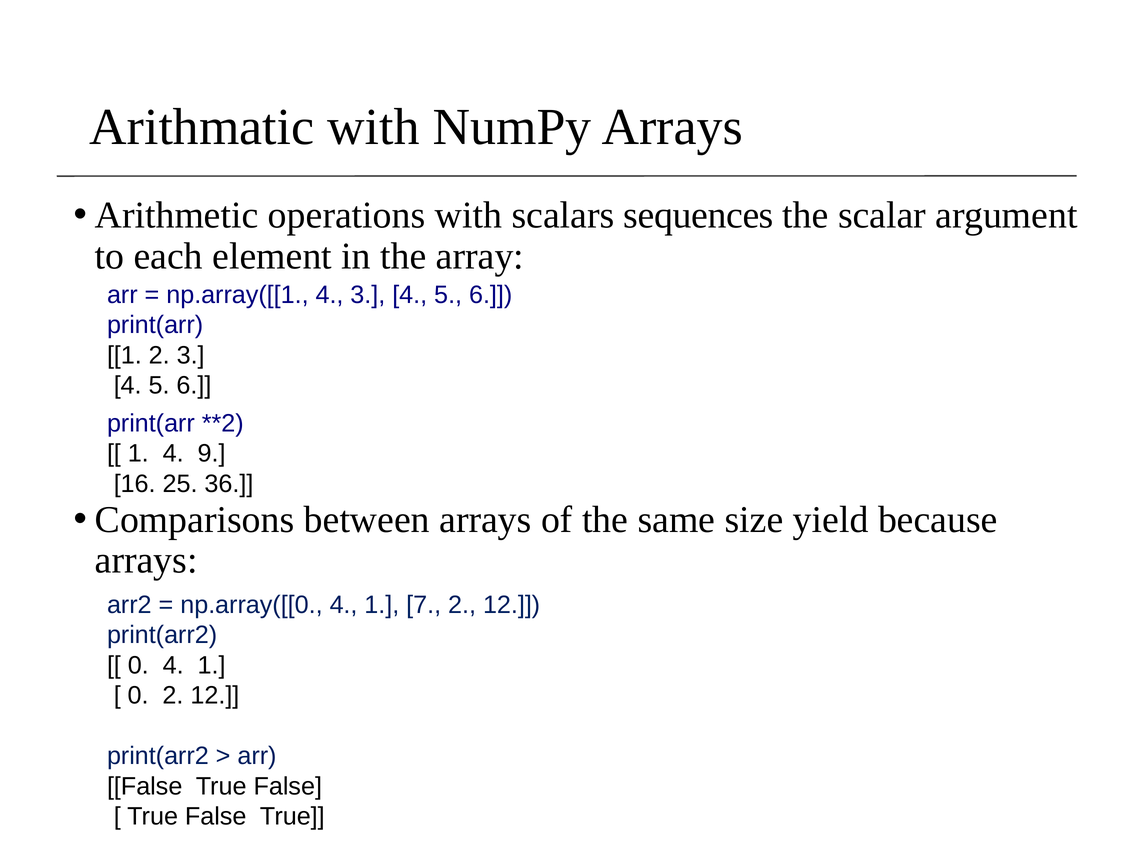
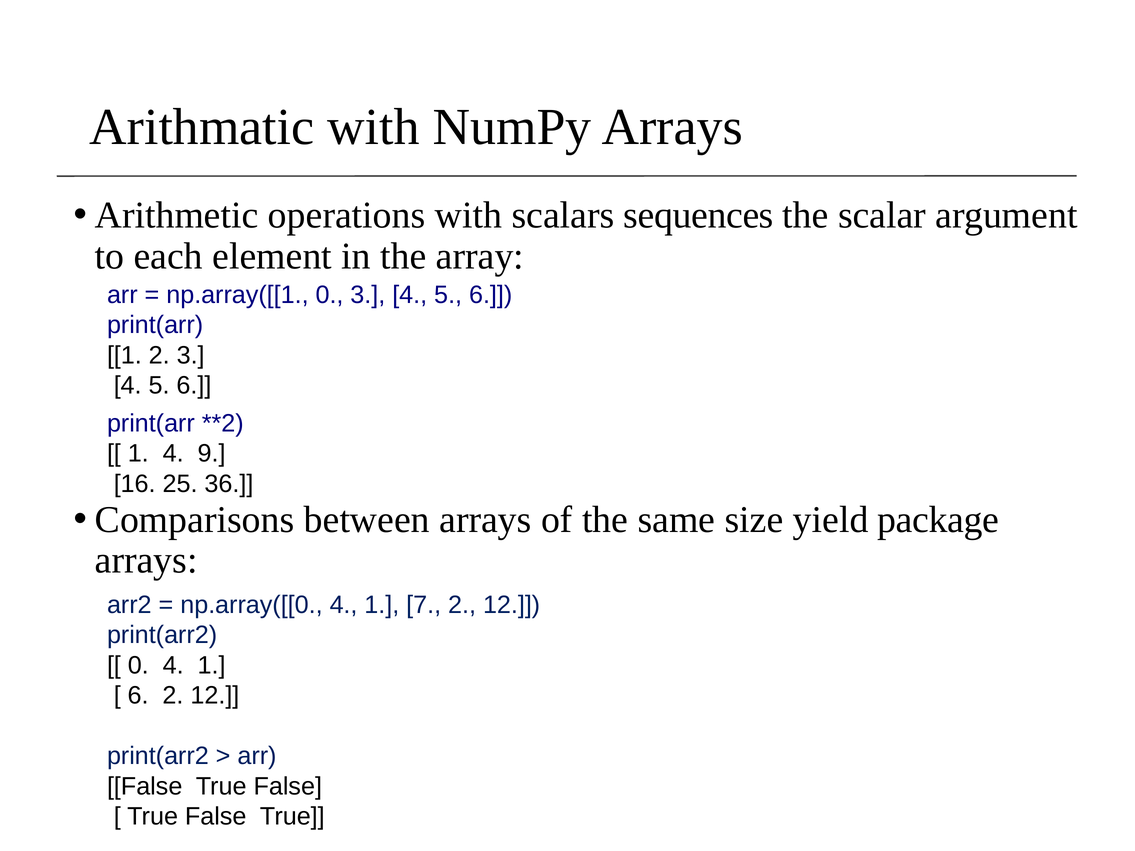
np.array([[1 4: 4 -> 0
because: because -> package
0 at (138, 696): 0 -> 6
